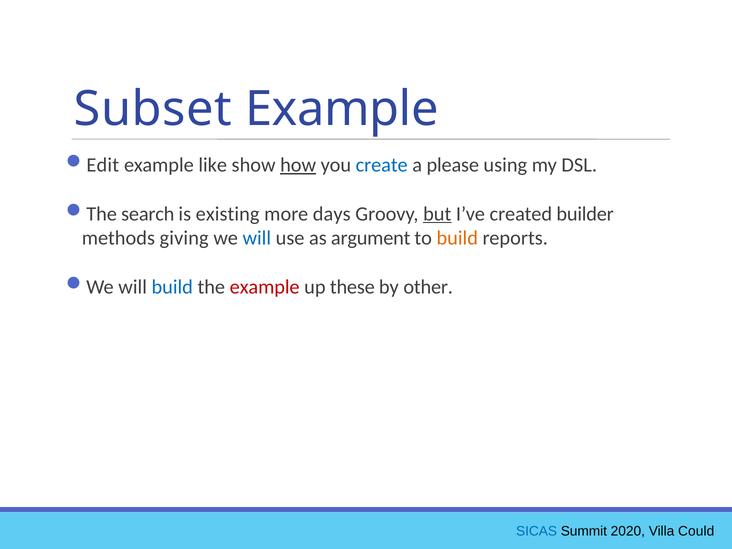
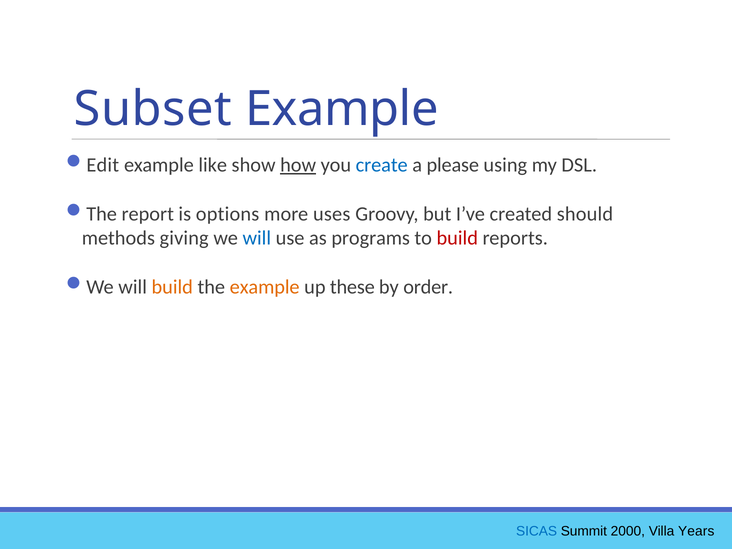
search: search -> report
existing: existing -> options
days: days -> uses
but underline: present -> none
builder: builder -> should
argument: argument -> programs
build at (457, 238) colour: orange -> red
build at (172, 287) colour: blue -> orange
example at (265, 287) colour: red -> orange
other: other -> order
2020: 2020 -> 2000
Could: Could -> Years
